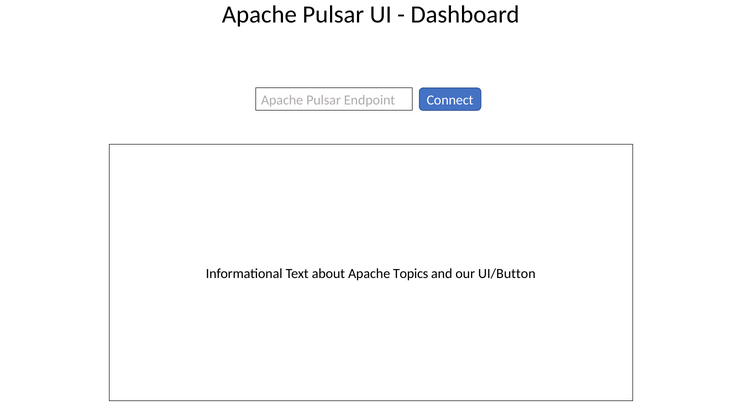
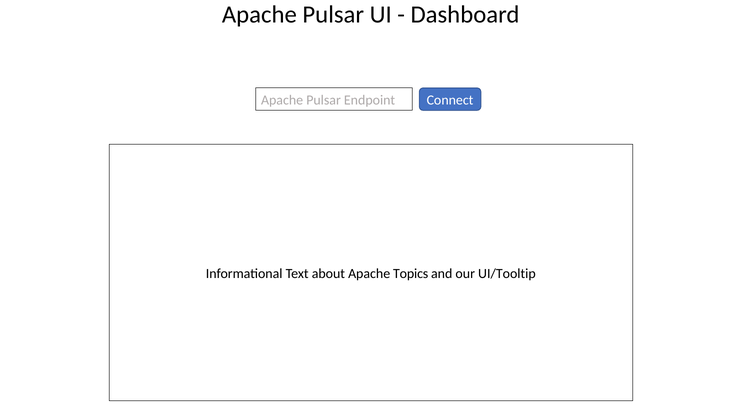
UI/Button: UI/Button -> UI/Tooltip
